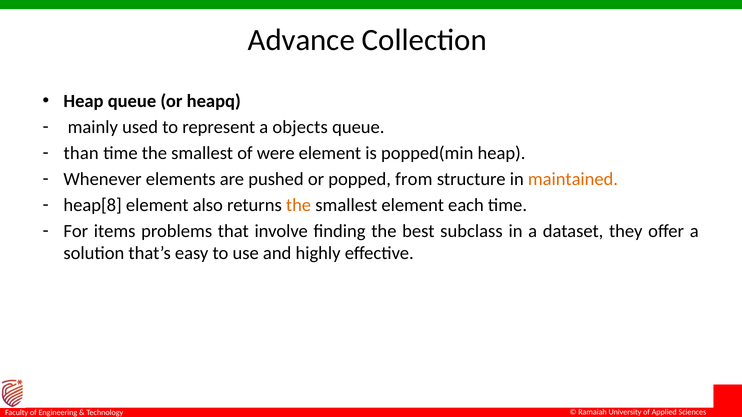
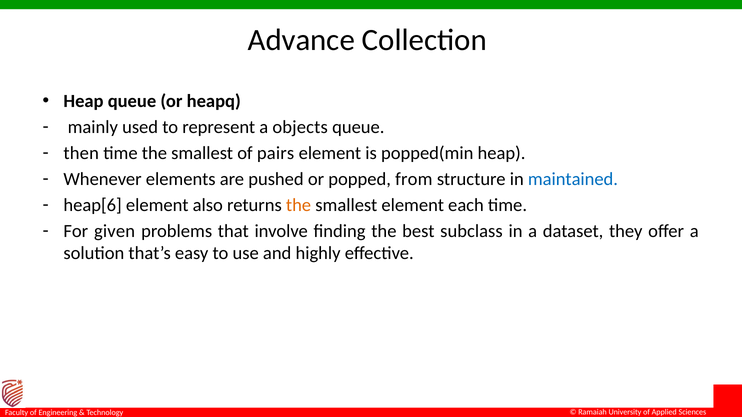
than: than -> then
were: were -> pairs
maintained colour: orange -> blue
heap[8: heap[8 -> heap[6
items: items -> given
